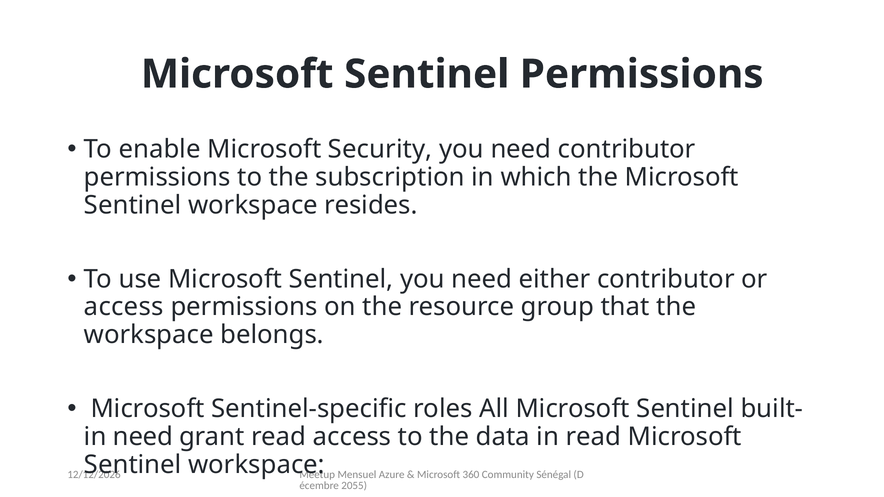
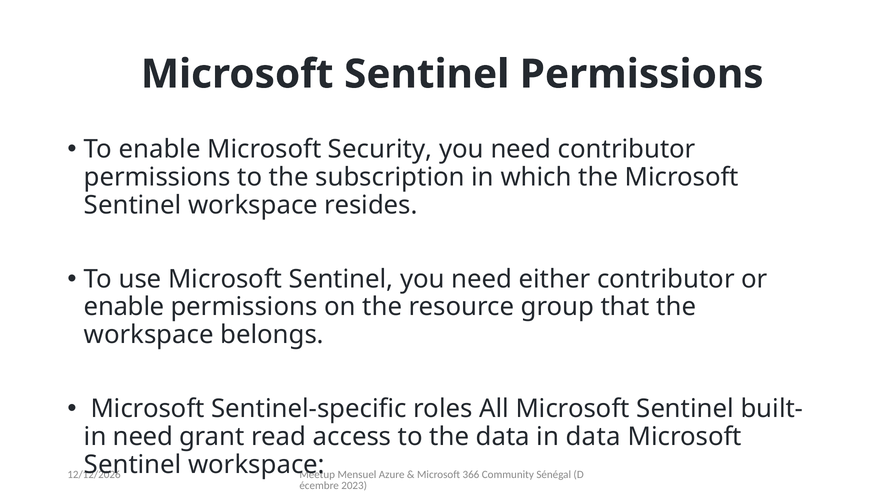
access at (124, 307): access -> enable
in read: read -> data
360: 360 -> 366
2055: 2055 -> 2023
